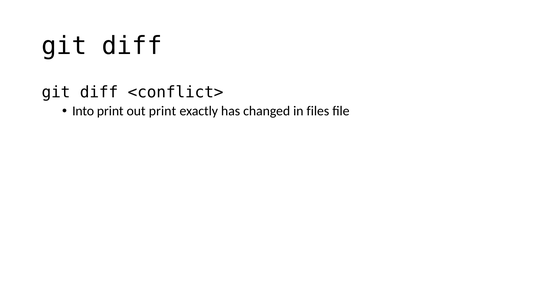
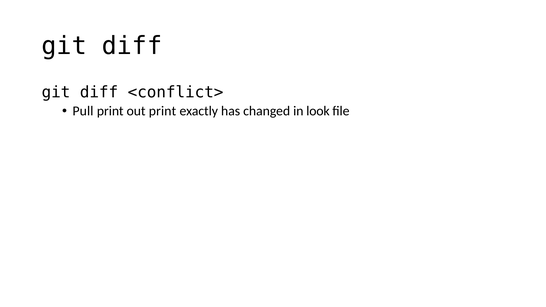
Into: Into -> Pull
files: files -> look
